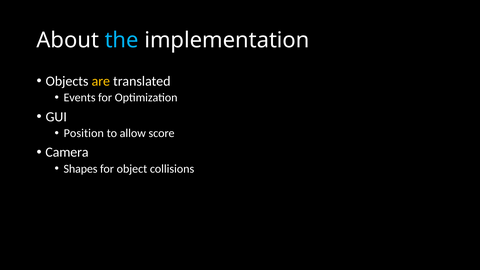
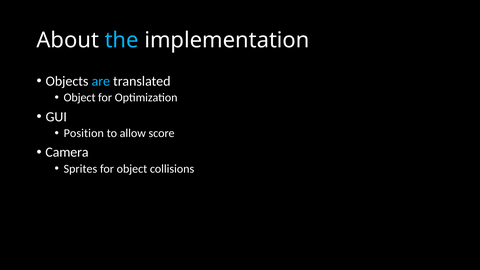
are colour: yellow -> light blue
Events at (80, 98): Events -> Object
Shapes: Shapes -> Sprites
